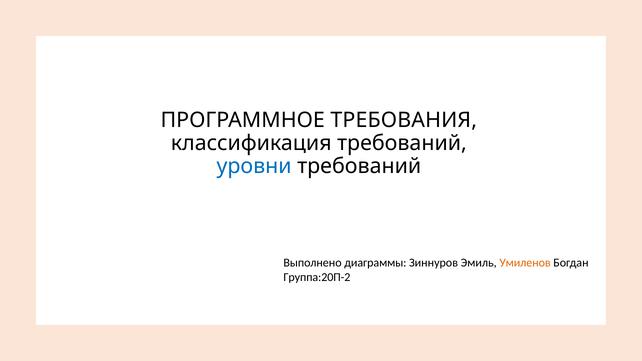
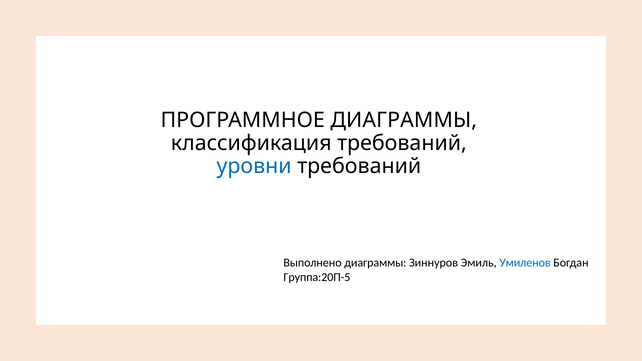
ПРОГРАММНОЕ ТРЕБОВАНИЯ: ТРЕБОВАНИЯ -> ДИАГРАММЫ
Умиленов colour: orange -> blue
Группа:20П-2: Группа:20П-2 -> Группа:20П-5
